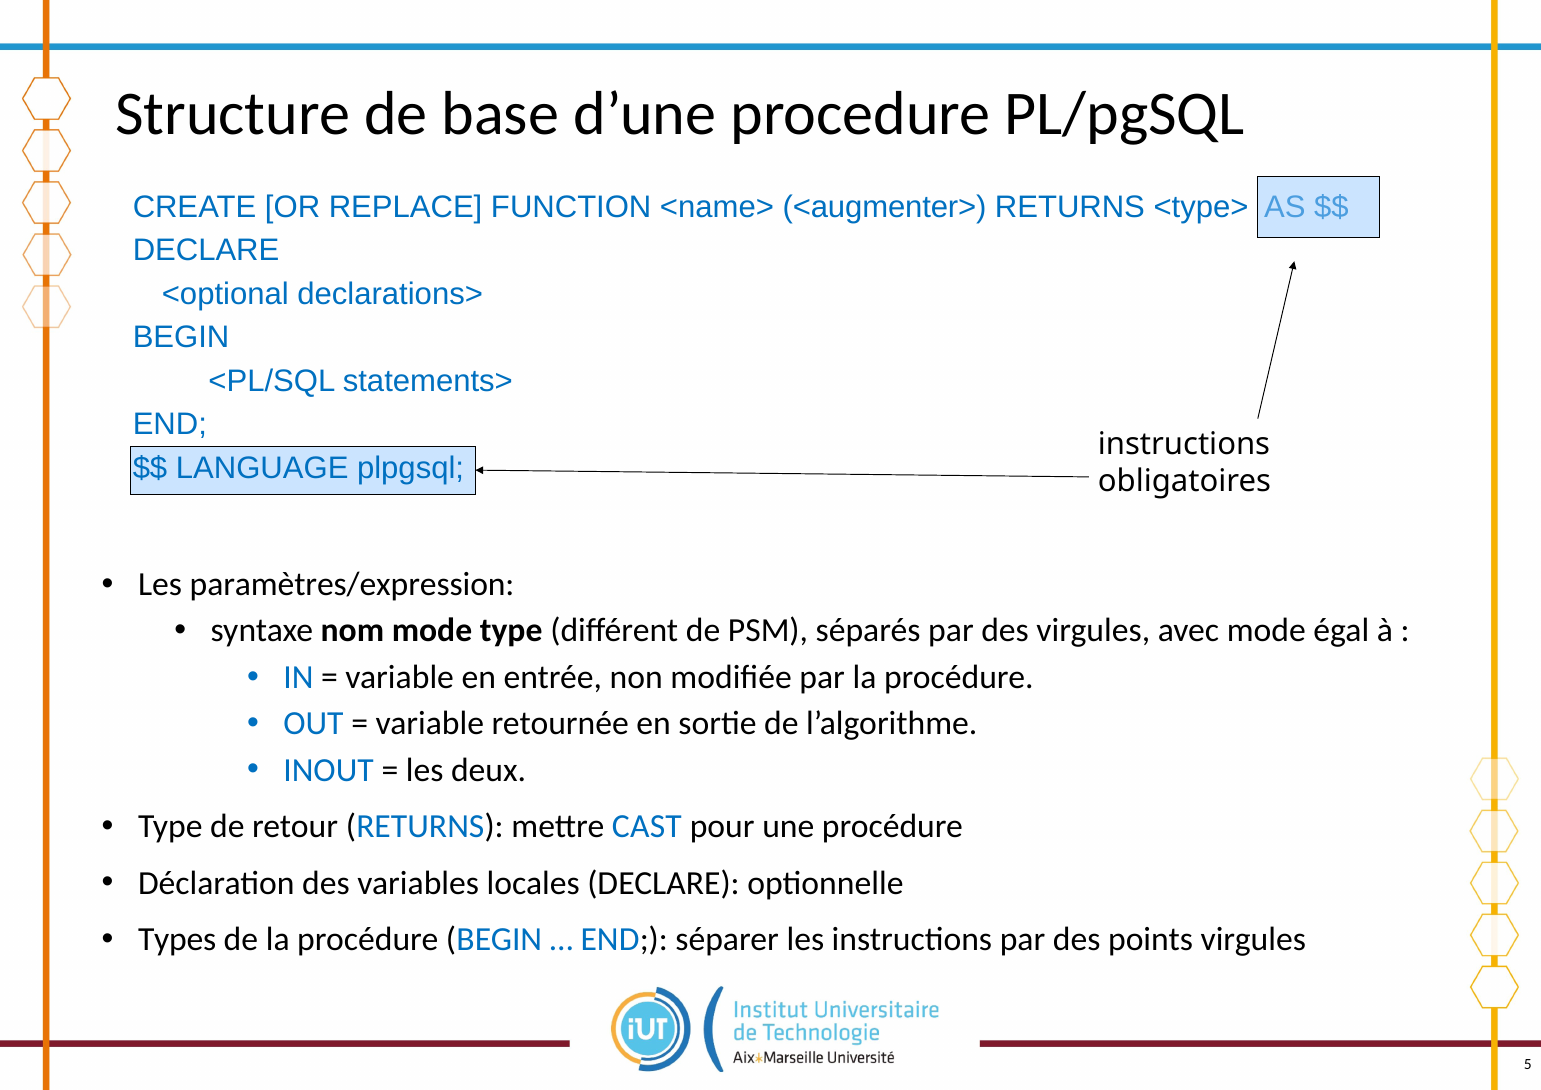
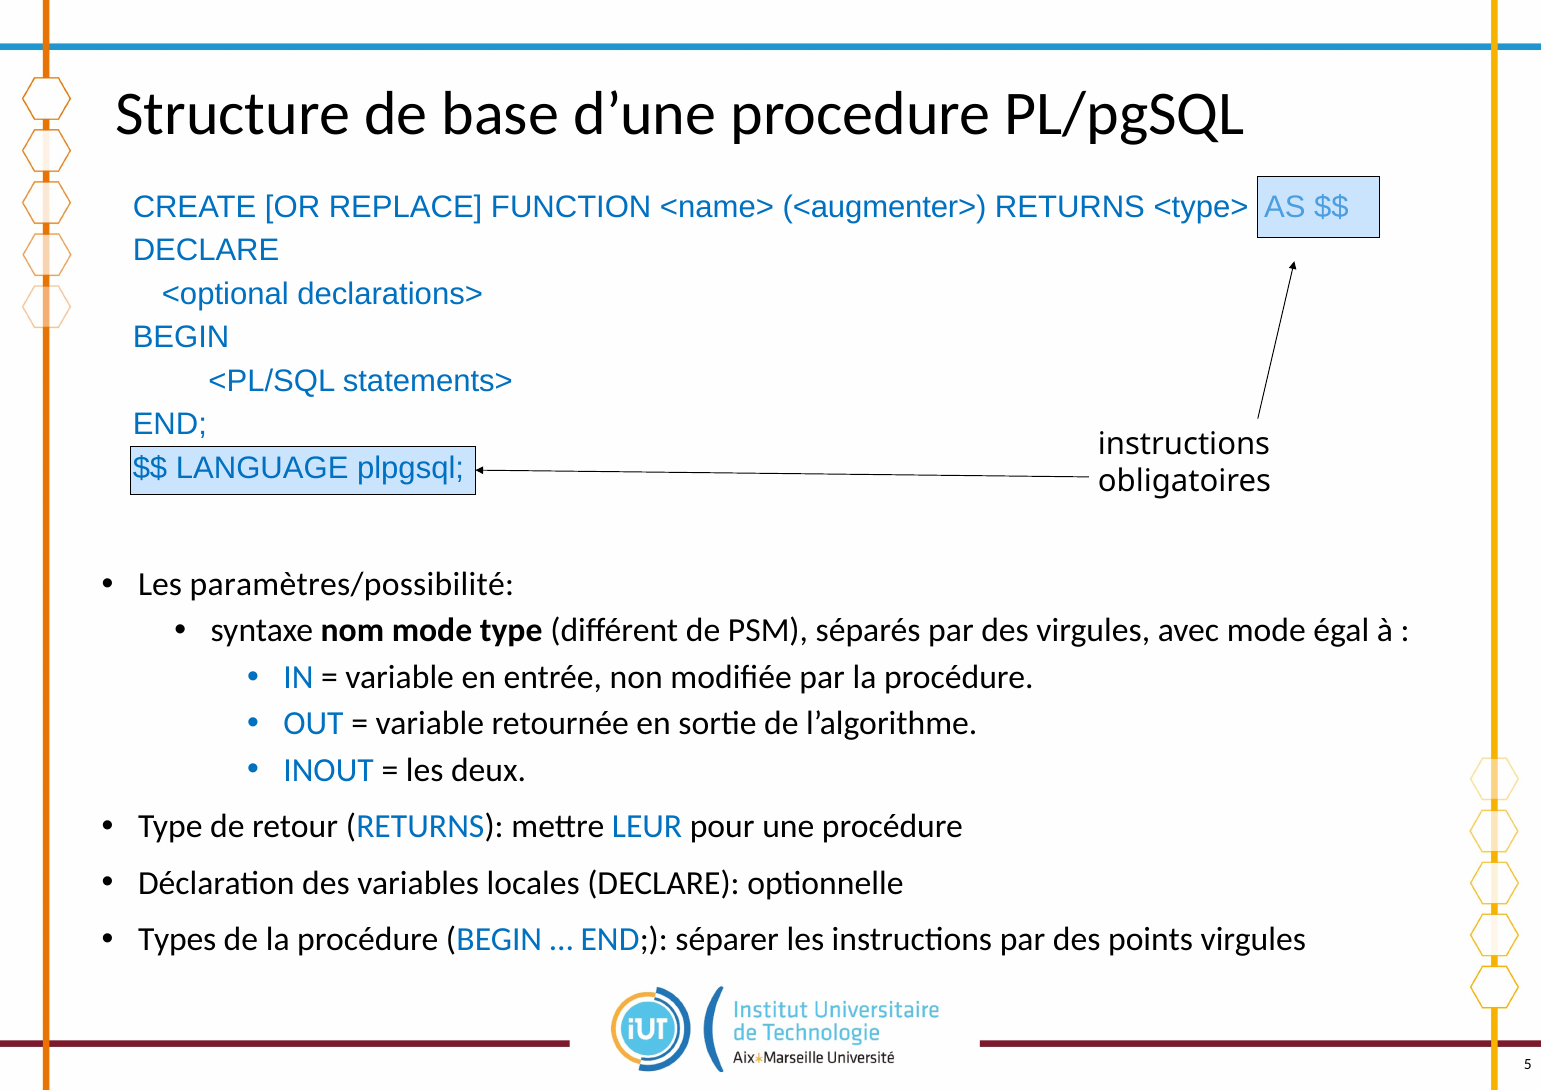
paramètres/expression: paramètres/expression -> paramètres/possibilité
CAST: CAST -> LEUR
